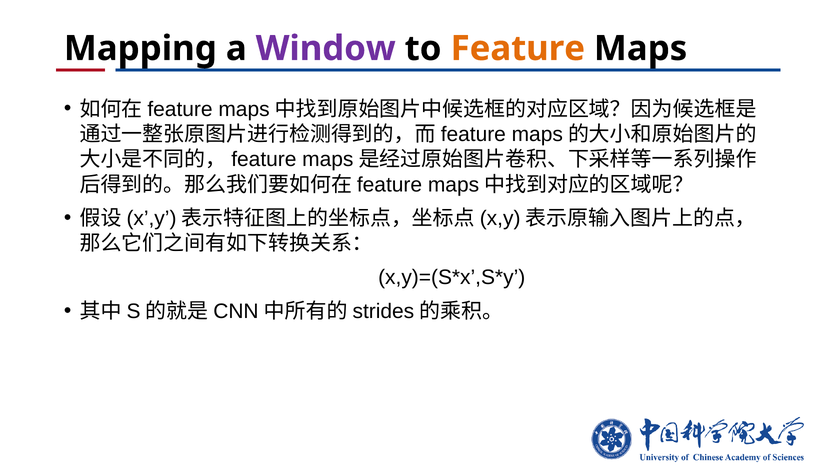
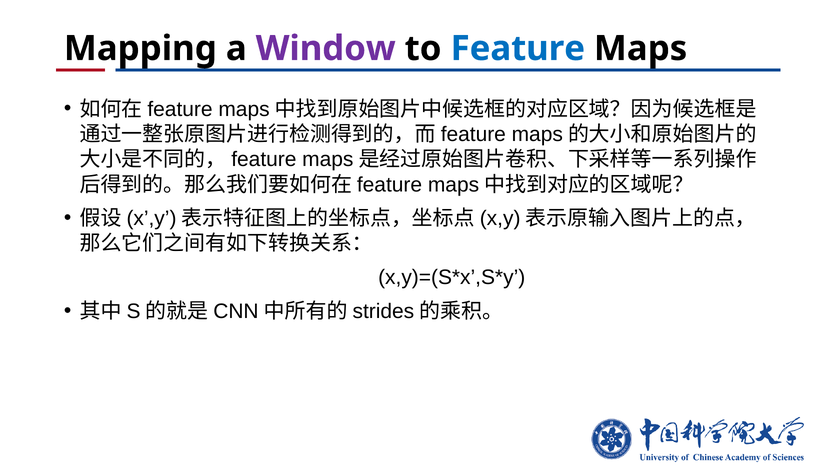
Feature colour: orange -> blue
